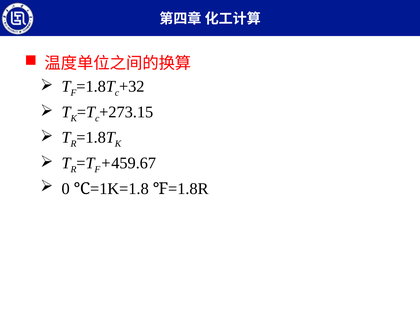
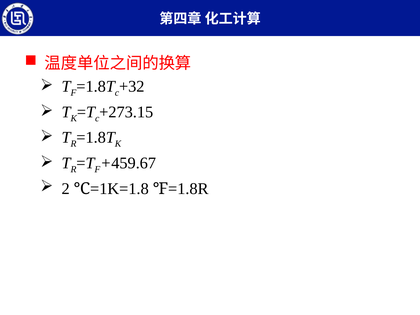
0: 0 -> 2
